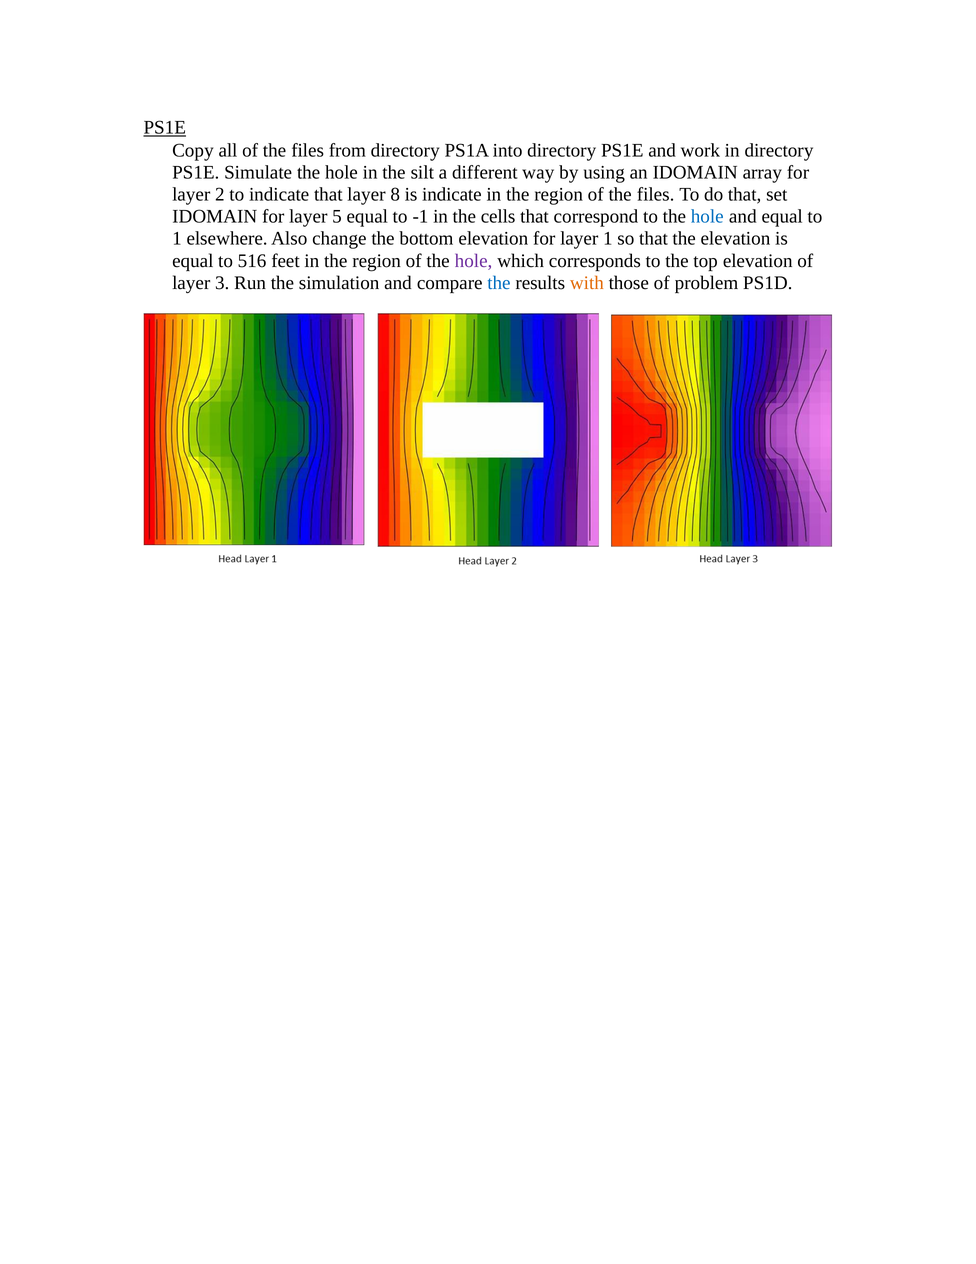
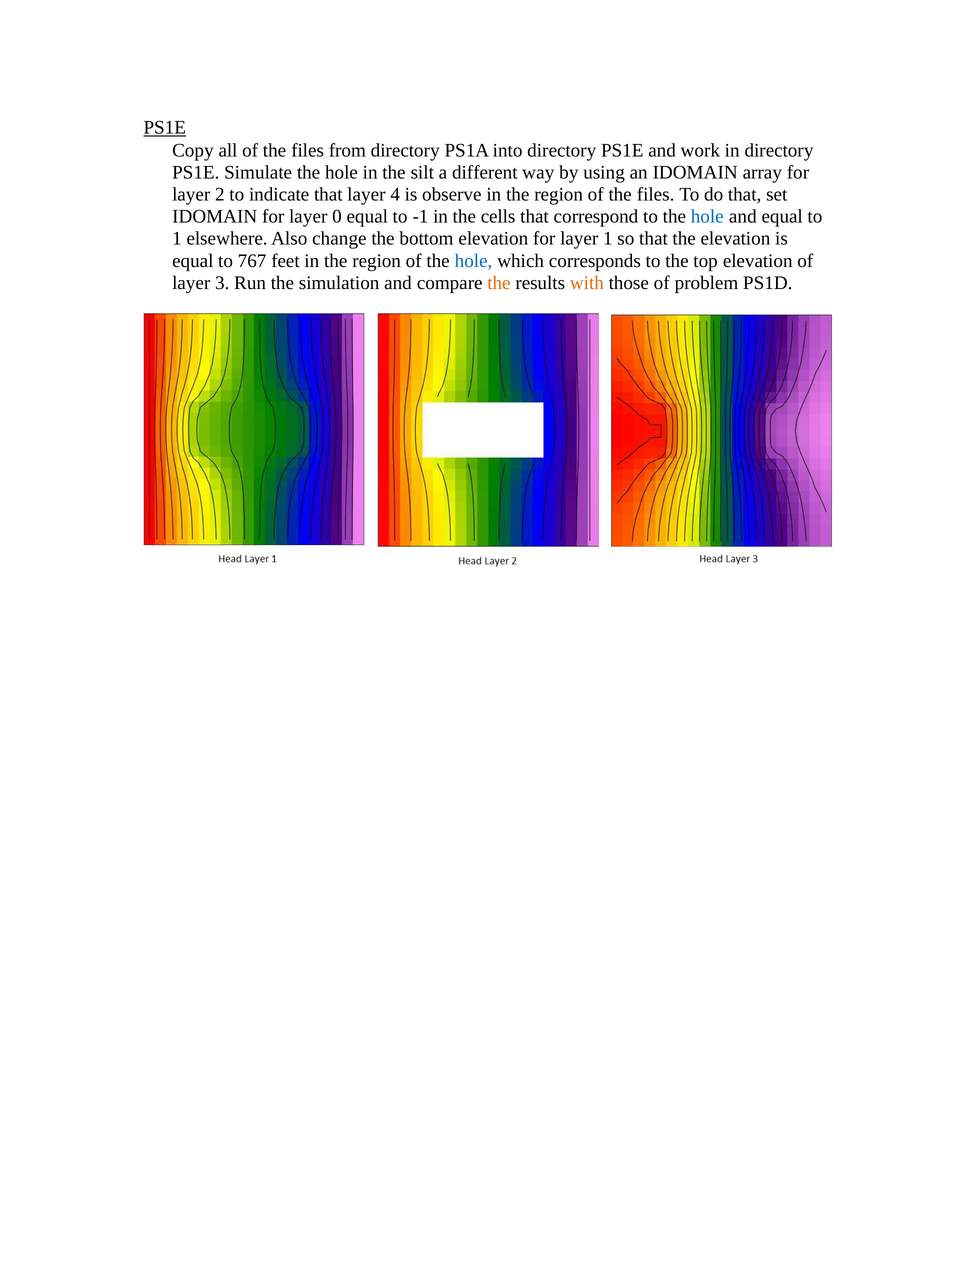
8: 8 -> 4
is indicate: indicate -> observe
5: 5 -> 0
516: 516 -> 767
hole at (474, 260) colour: purple -> blue
the at (499, 283) colour: blue -> orange
